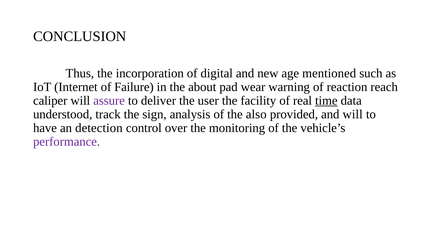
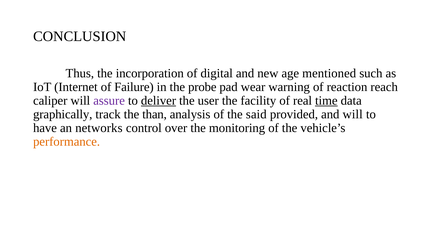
about: about -> probe
deliver underline: none -> present
understood: understood -> graphically
sign: sign -> than
also: also -> said
detection: detection -> networks
performance colour: purple -> orange
